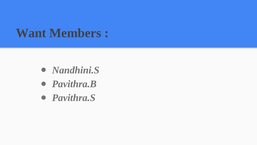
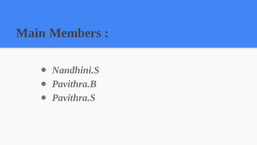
Want: Want -> Main
